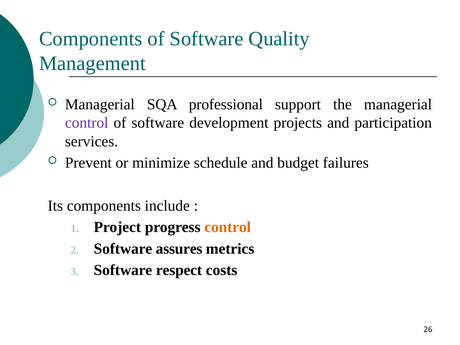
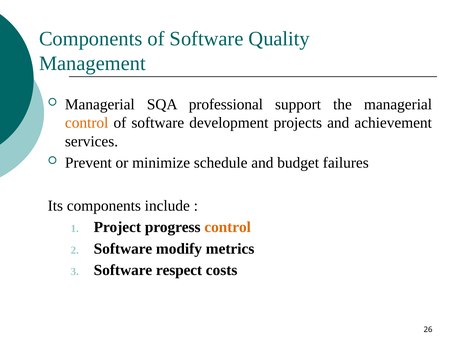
control at (87, 123) colour: purple -> orange
participation: participation -> achievement
assures: assures -> modify
